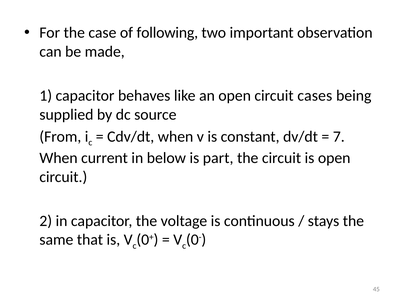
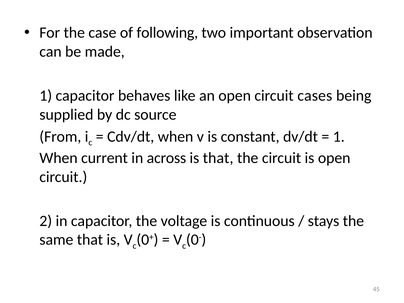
7 at (339, 137): 7 -> 1
below: below -> across
is part: part -> that
